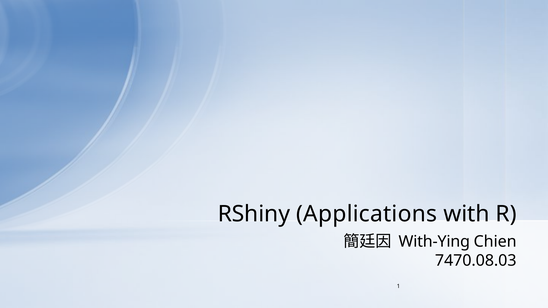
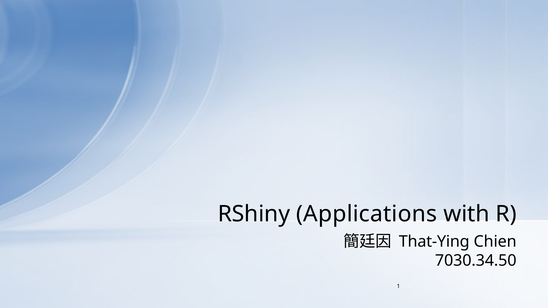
With-Ying: With-Ying -> That-Ying
7470.08.03: 7470.08.03 -> 7030.34.50
